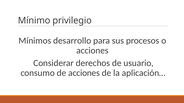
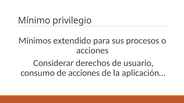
desarrollo: desarrollo -> extendido
